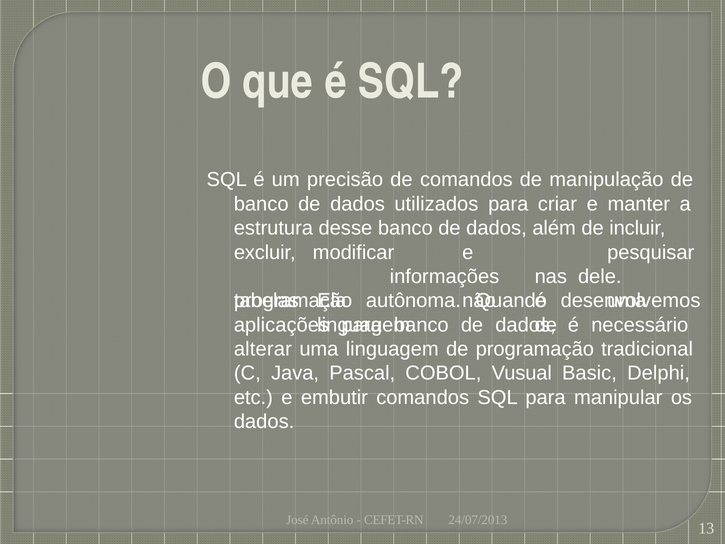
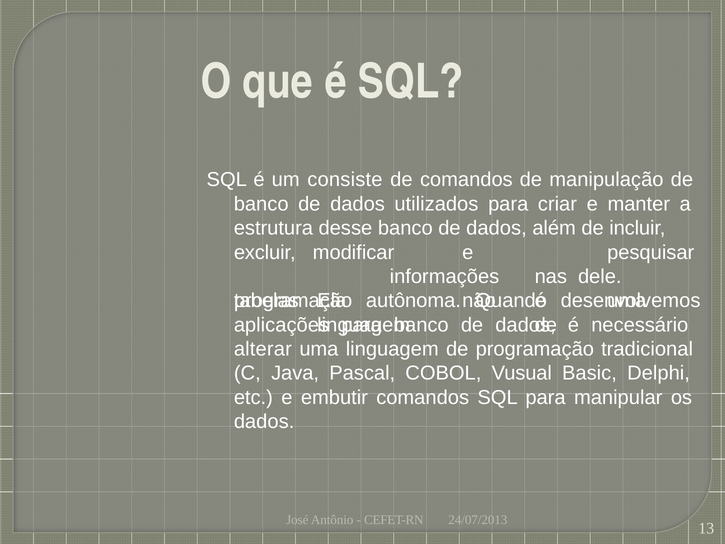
precisão: precisão -> consiste
